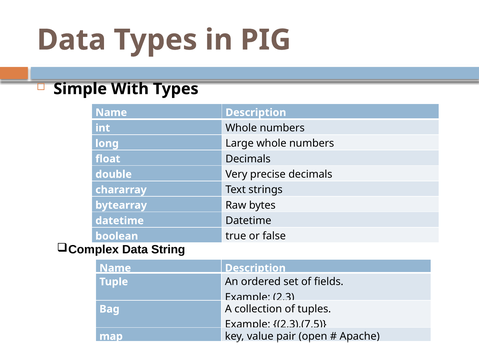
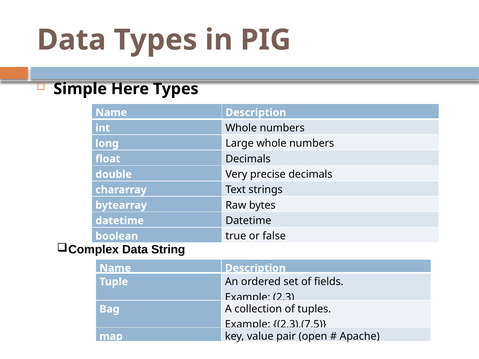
With: With -> Here
